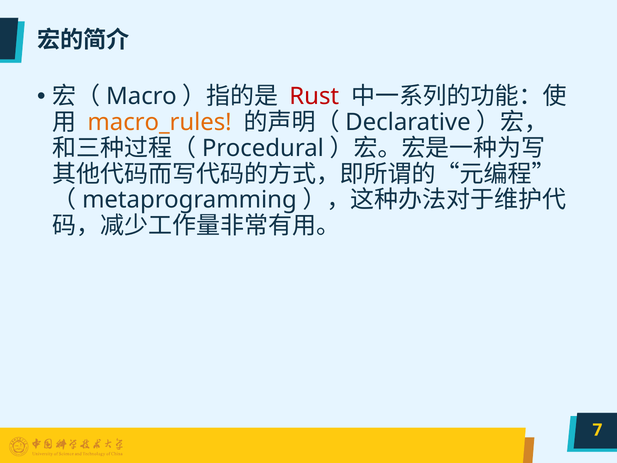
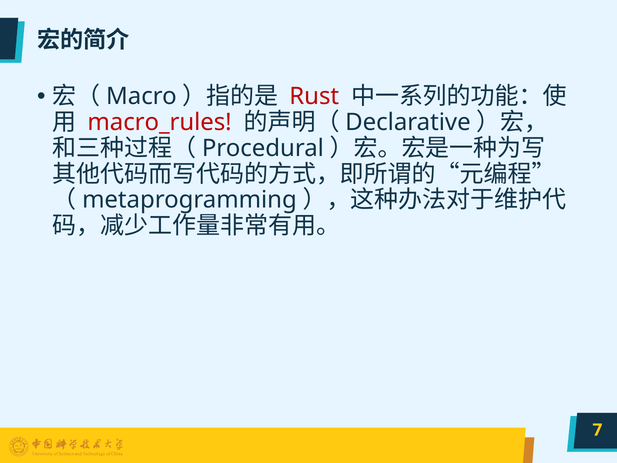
macro_rules colour: orange -> red
